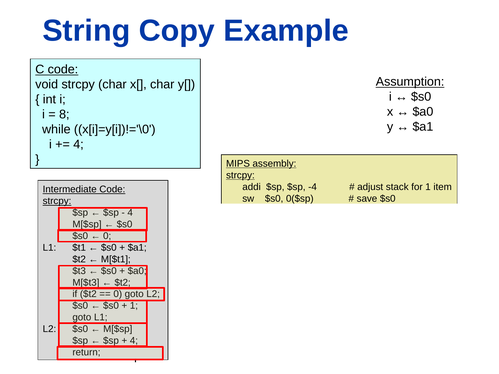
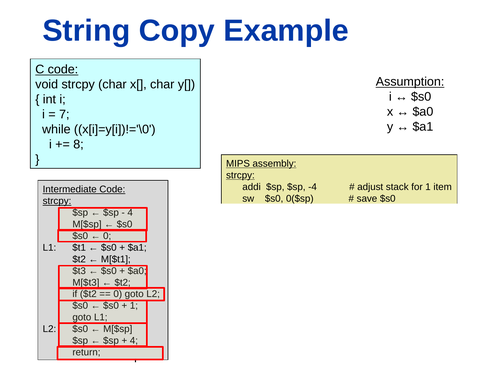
8: 8 -> 7
4 at (78, 144): 4 -> 8
